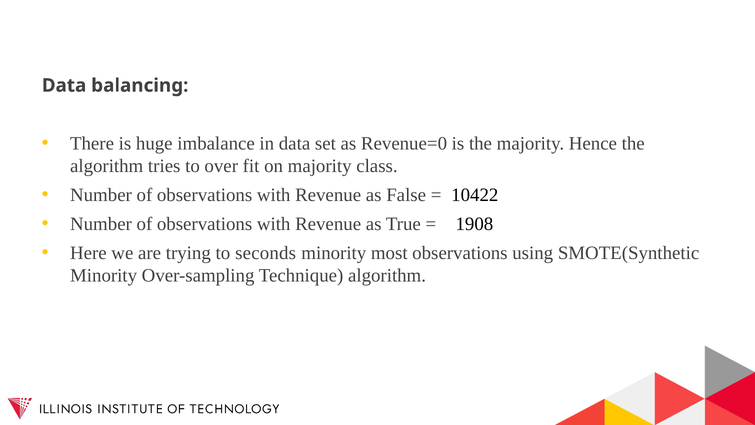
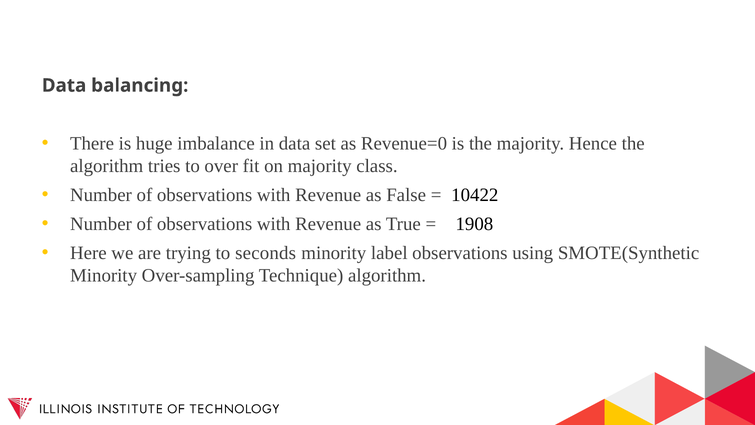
most: most -> label
